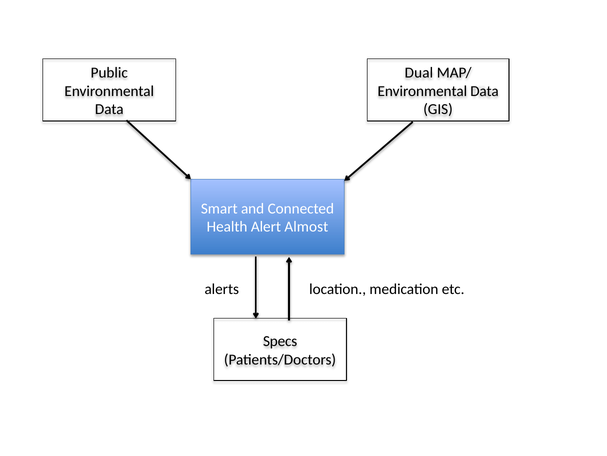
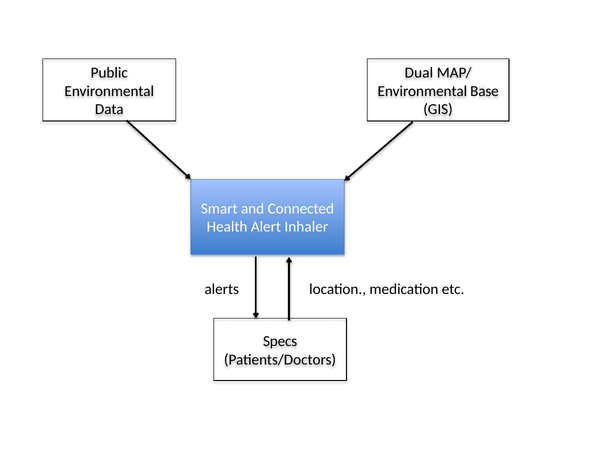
Data at (484, 91): Data -> Base
Almost: Almost -> Inhaler
